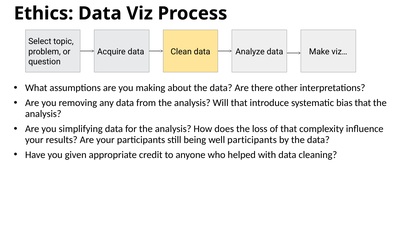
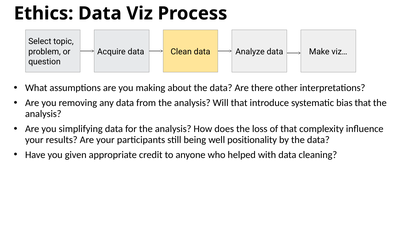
well participants: participants -> positionality
